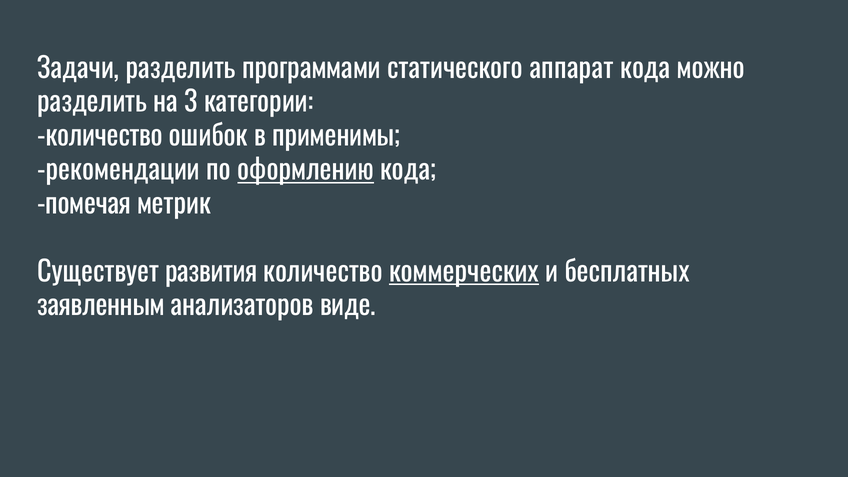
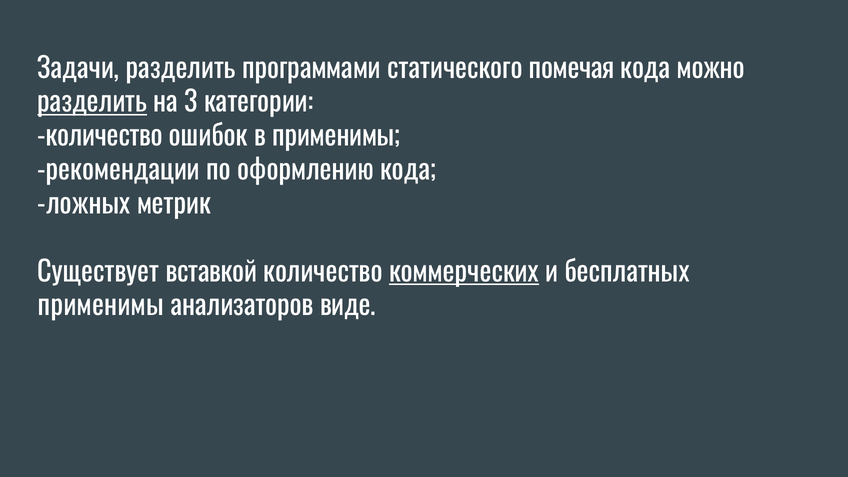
аппарат: аппарат -> помечая
разделить at (92, 103) underline: none -> present
оформлению underline: present -> none
помечая: помечая -> ложных
развития: развития -> вставкой
заявленным at (101, 306): заявленным -> применимы
